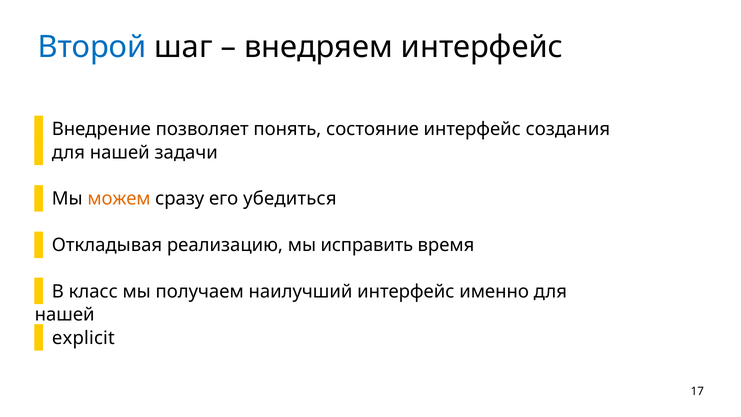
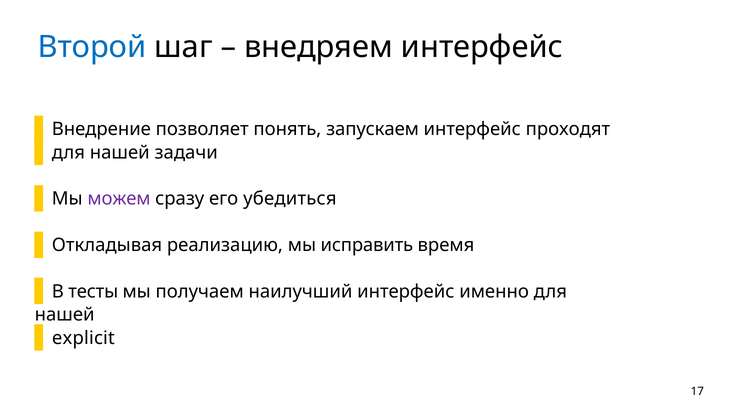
состояние: состояние -> запускаем
создания: создания -> проходят
можем colour: orange -> purple
класс: класс -> тесты
